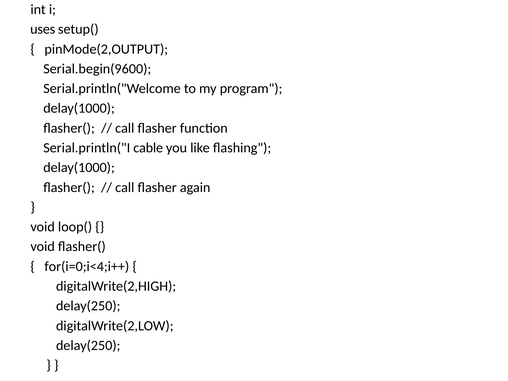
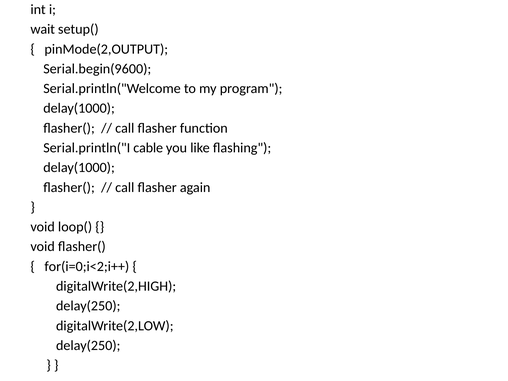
uses: uses -> wait
for(i=0;i<4;i++: for(i=0;i<4;i++ -> for(i=0;i<2;i++
